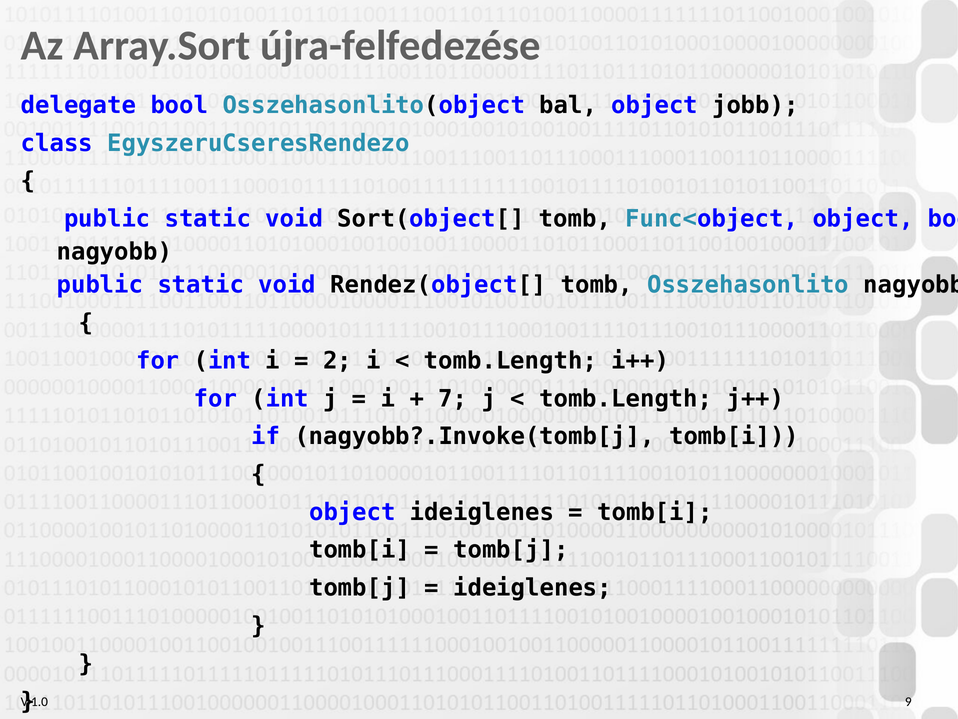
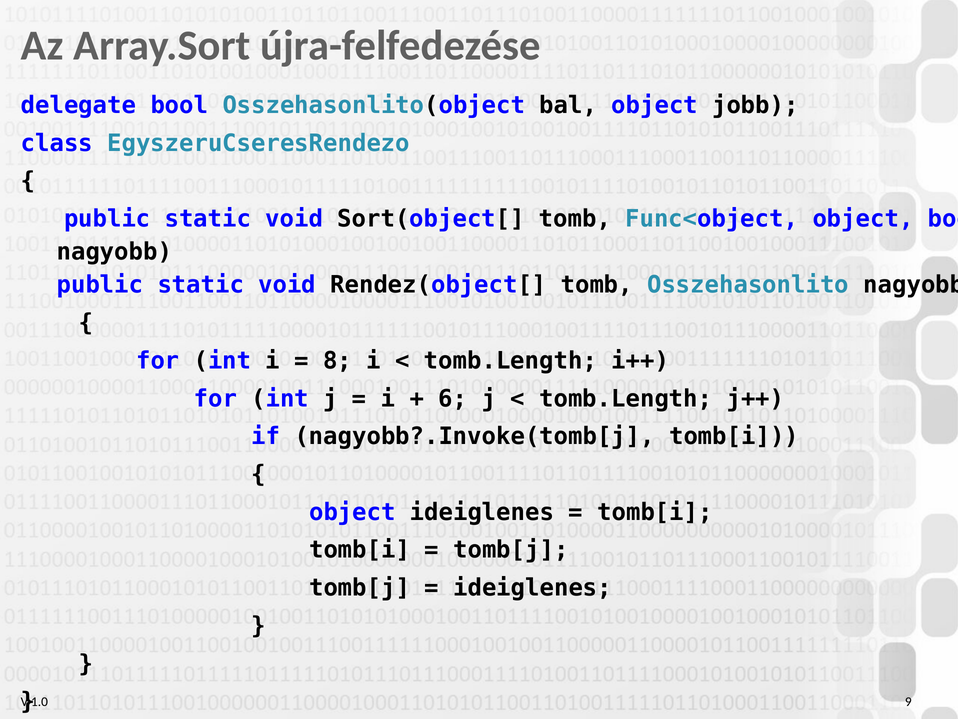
2: 2 -> 8
7: 7 -> 6
